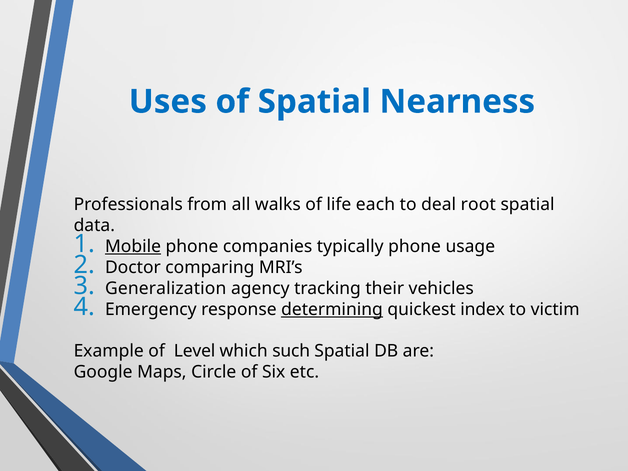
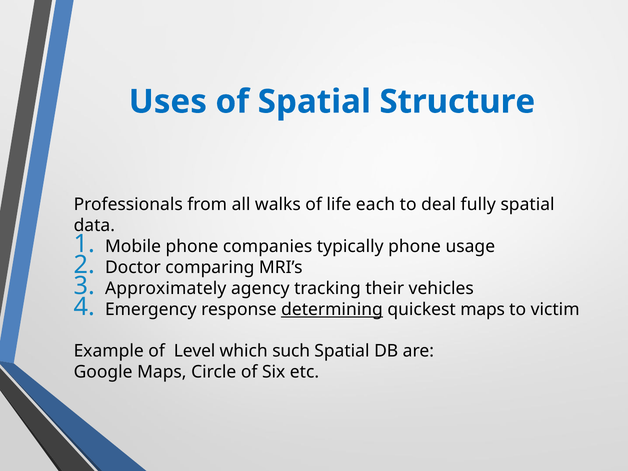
Nearness: Nearness -> Structure
root: root -> fully
Mobile underline: present -> none
Generalization: Generalization -> Approximately
quickest index: index -> maps
